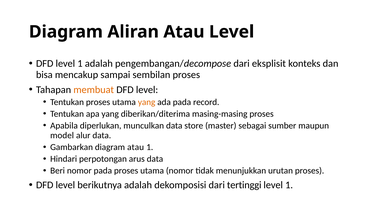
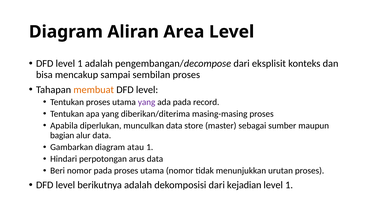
Aliran Atau: Atau -> Area
yang at (147, 102) colour: orange -> purple
model: model -> bagian
tertinggi: tertinggi -> kejadian
